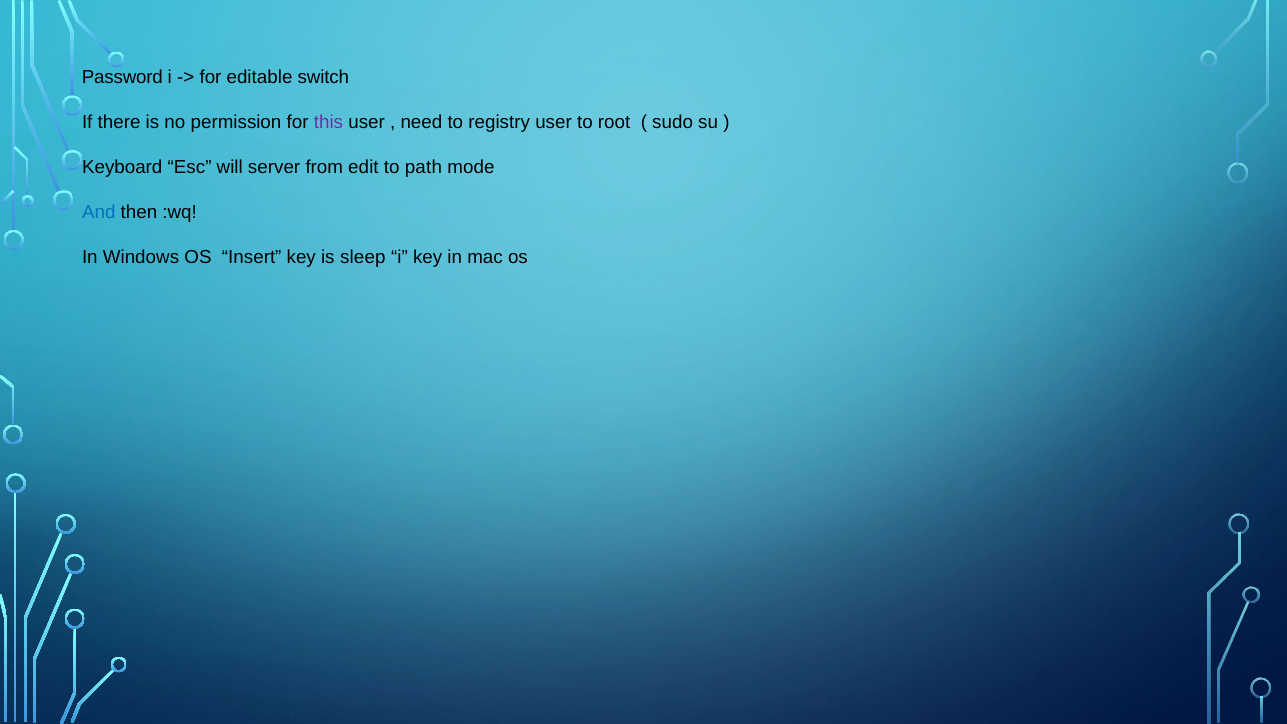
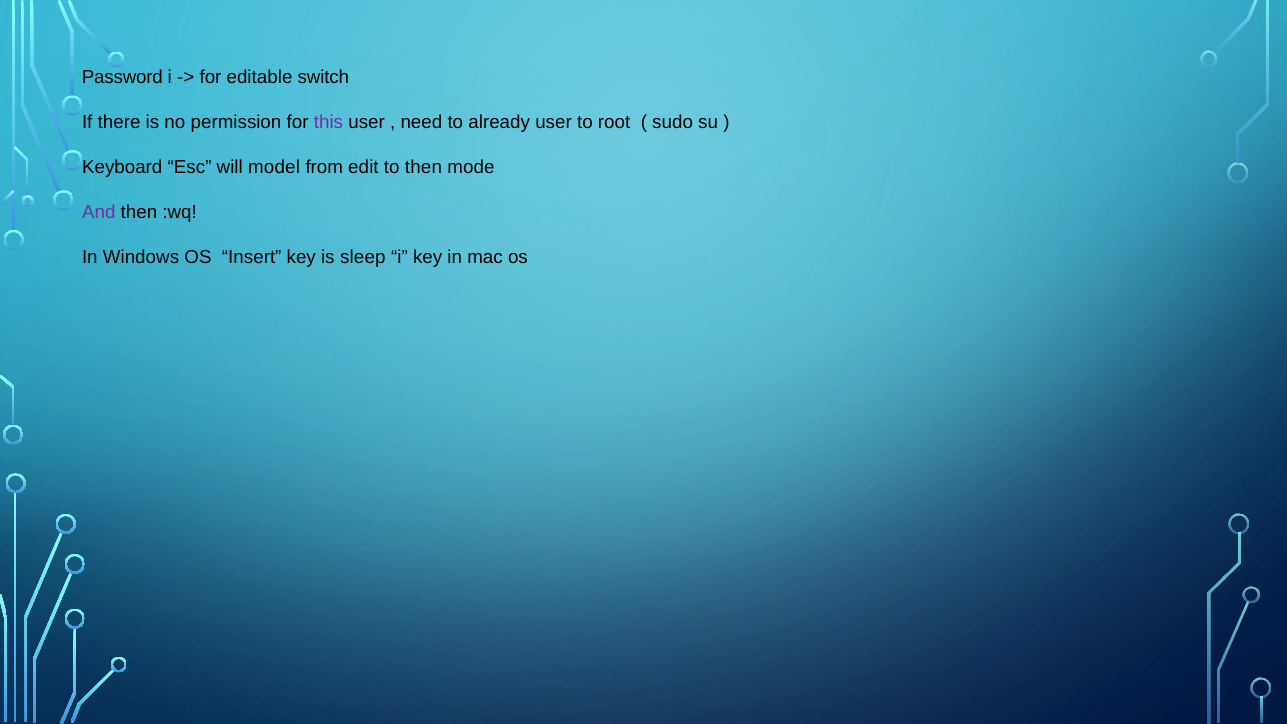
registry: registry -> already
server: server -> model
to path: path -> then
And colour: blue -> purple
